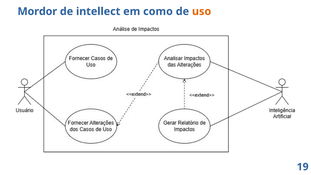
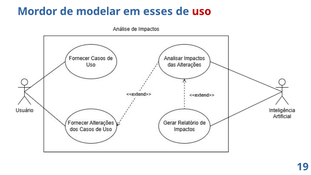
intellect: intellect -> modelar
como: como -> esses
uso colour: orange -> red
